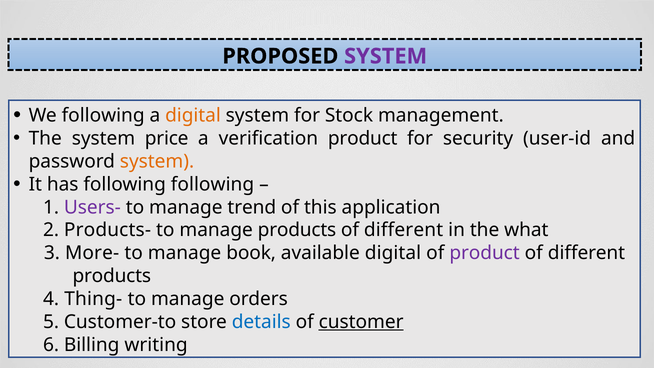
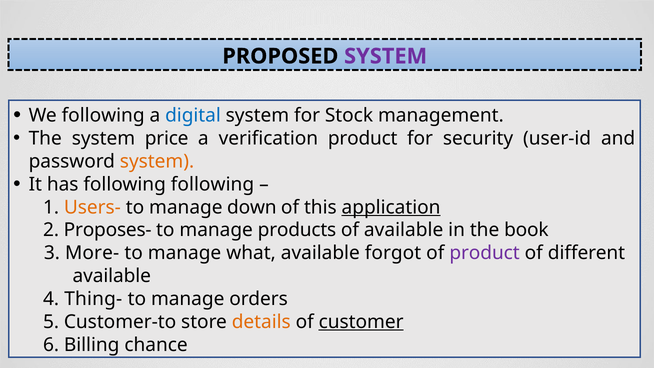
digital at (193, 116) colour: orange -> blue
Users- colour: purple -> orange
trend: trend -> down
application underline: none -> present
Products-: Products- -> Proposes-
different at (404, 230): different -> available
what: what -> book
book: book -> what
available digital: digital -> forgot
products at (112, 276): products -> available
details colour: blue -> orange
writing: writing -> chance
